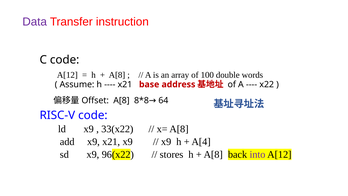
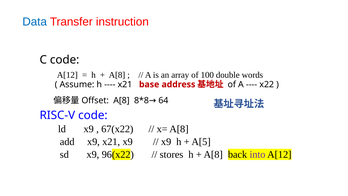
Data colour: purple -> blue
33(x22: 33(x22 -> 67(x22
A[4: A[4 -> A[5
